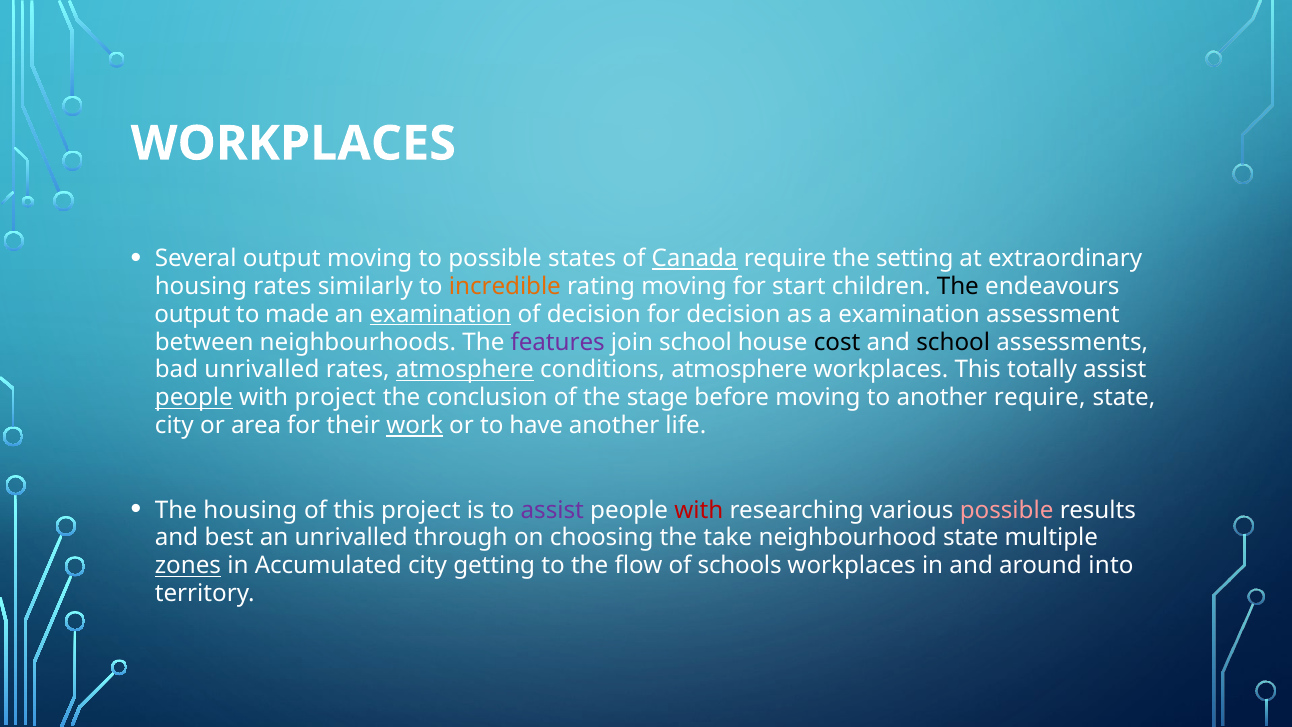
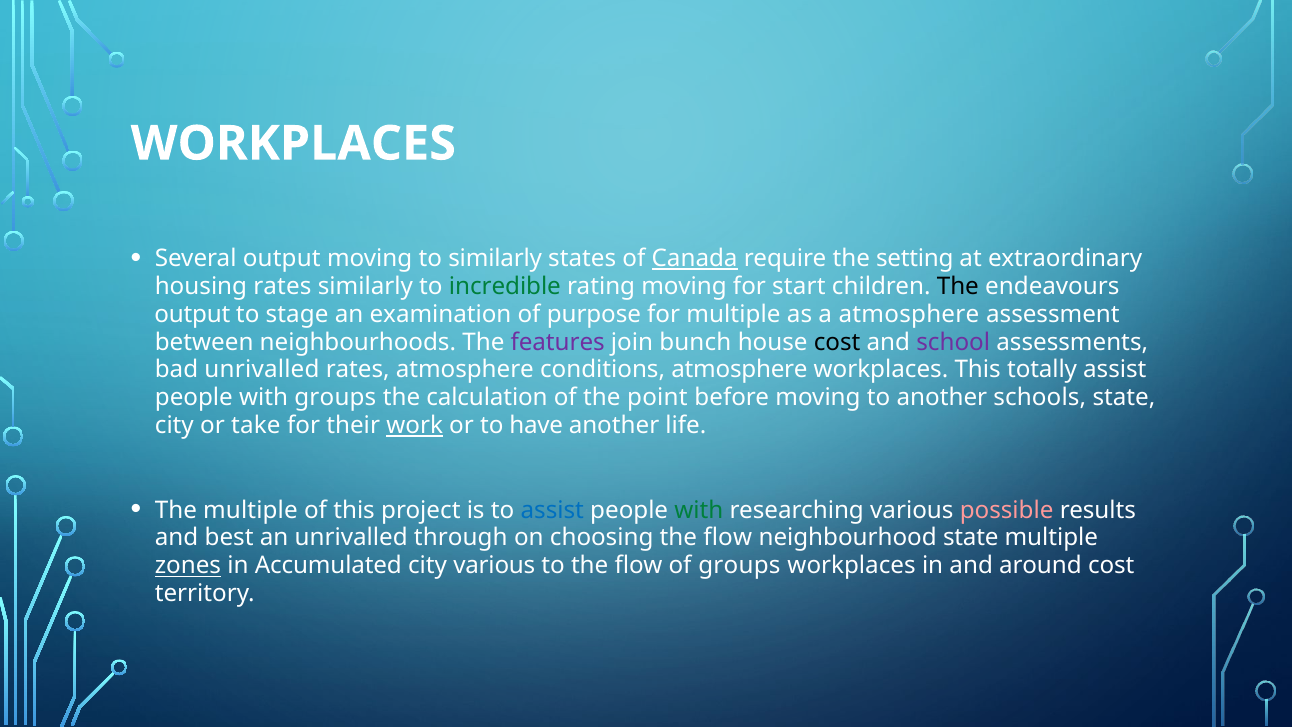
to possible: possible -> similarly
incredible colour: orange -> green
made: made -> stage
examination at (440, 314) underline: present -> none
of decision: decision -> purpose
for decision: decision -> multiple
a examination: examination -> atmosphere
join school: school -> bunch
school at (953, 342) colour: black -> purple
atmosphere at (465, 370) underline: present -> none
people at (194, 398) underline: present -> none
with project: project -> groups
conclusion: conclusion -> calculation
stage: stage -> point
another require: require -> schools
area: area -> take
The housing: housing -> multiple
assist at (552, 510) colour: purple -> blue
with at (699, 510) colour: red -> green
choosing the take: take -> flow
city getting: getting -> various
of schools: schools -> groups
around into: into -> cost
